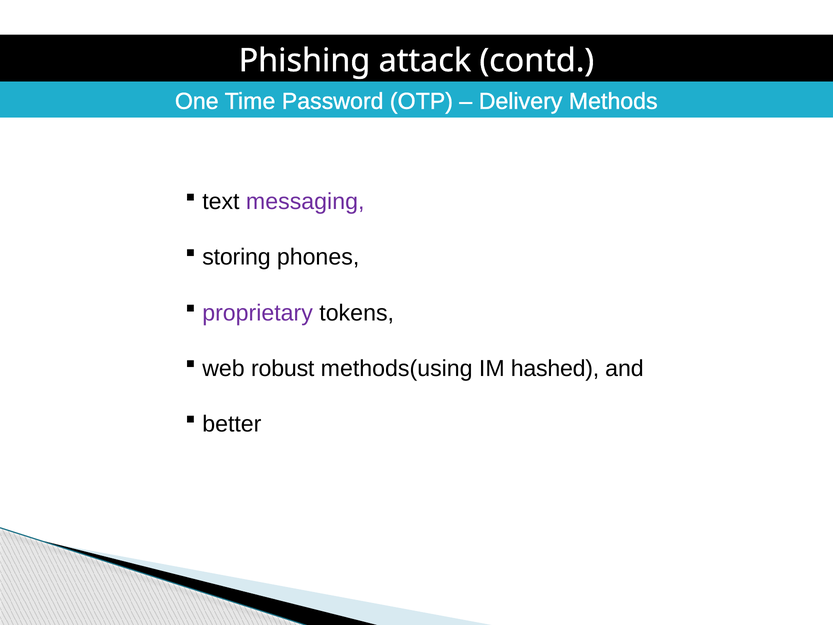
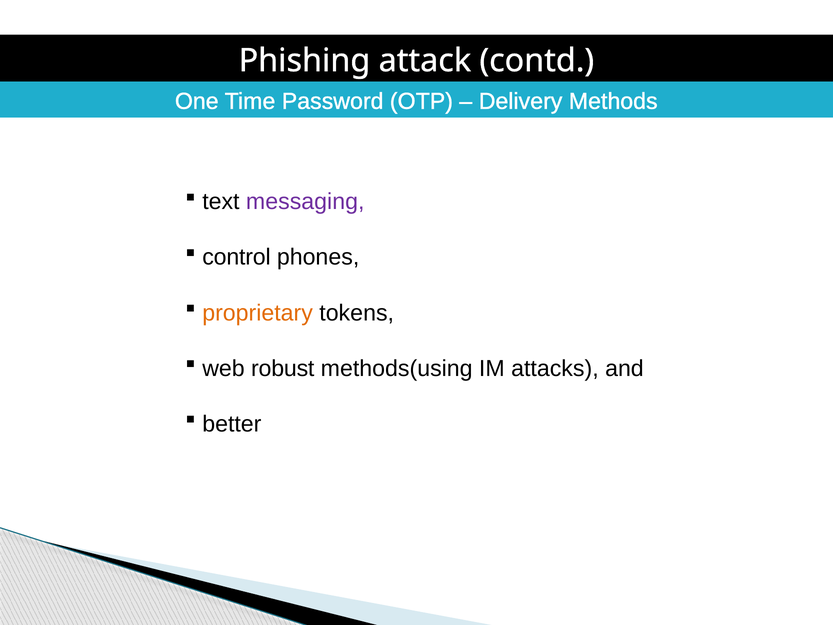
storing: storing -> control
proprietary colour: purple -> orange
hashed: hashed -> attacks
